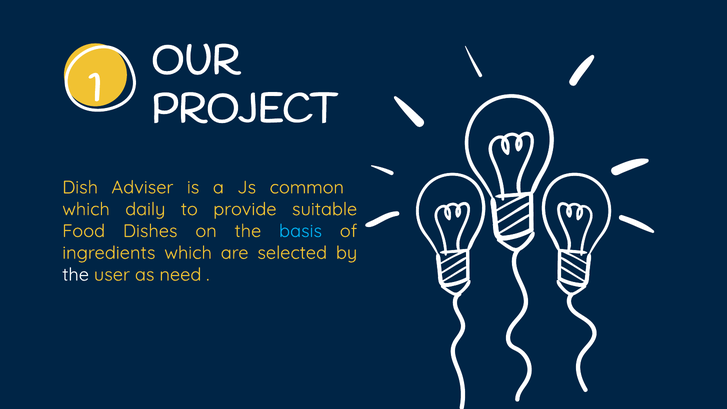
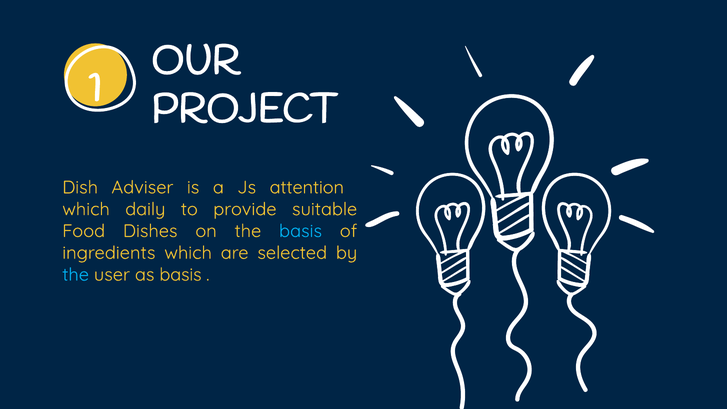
common: common -> attention
the at (76, 275) colour: white -> light blue
as need: need -> basis
